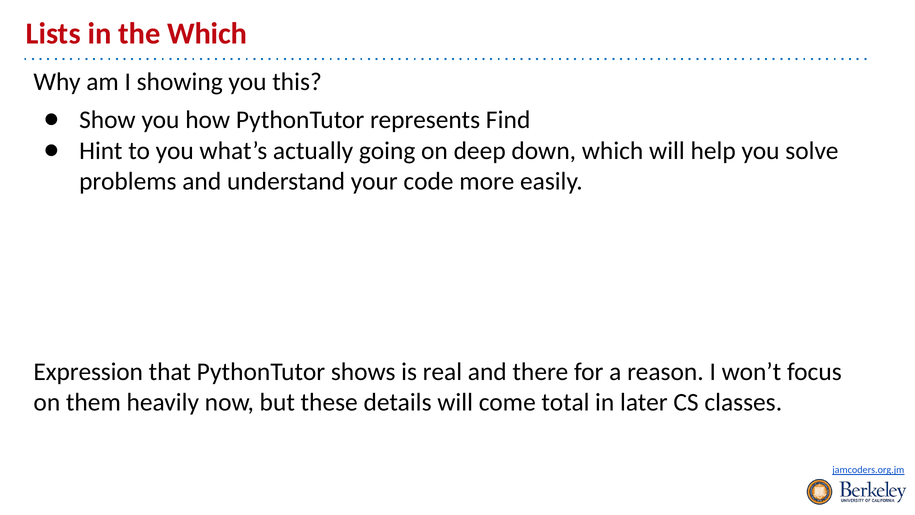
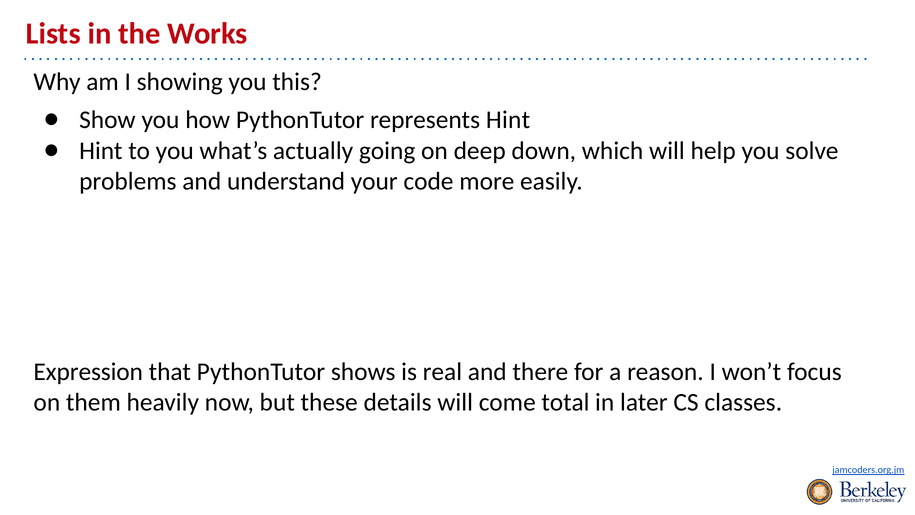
the Which: Which -> Works
represents Find: Find -> Hint
